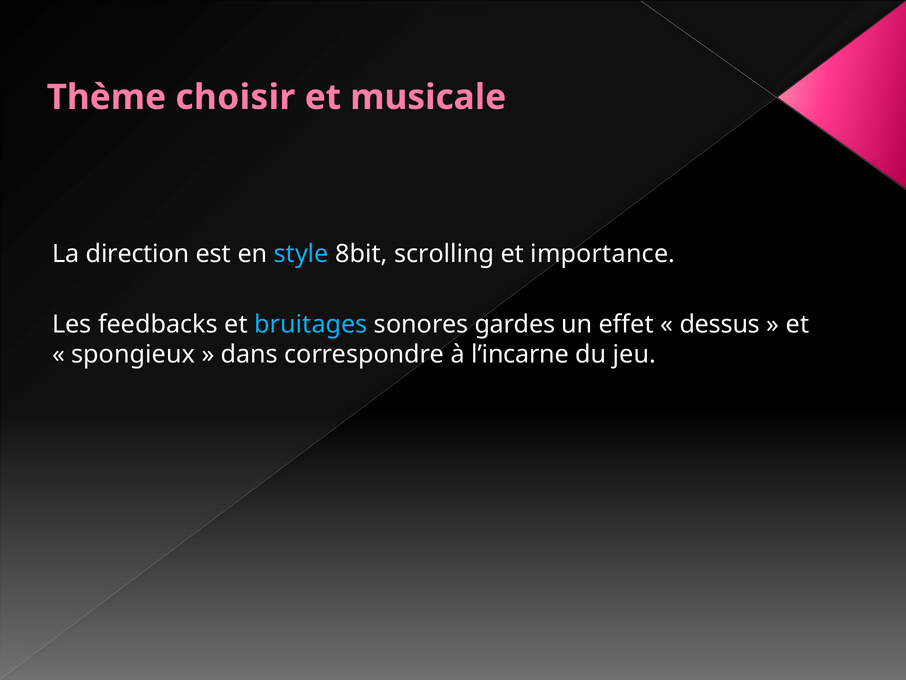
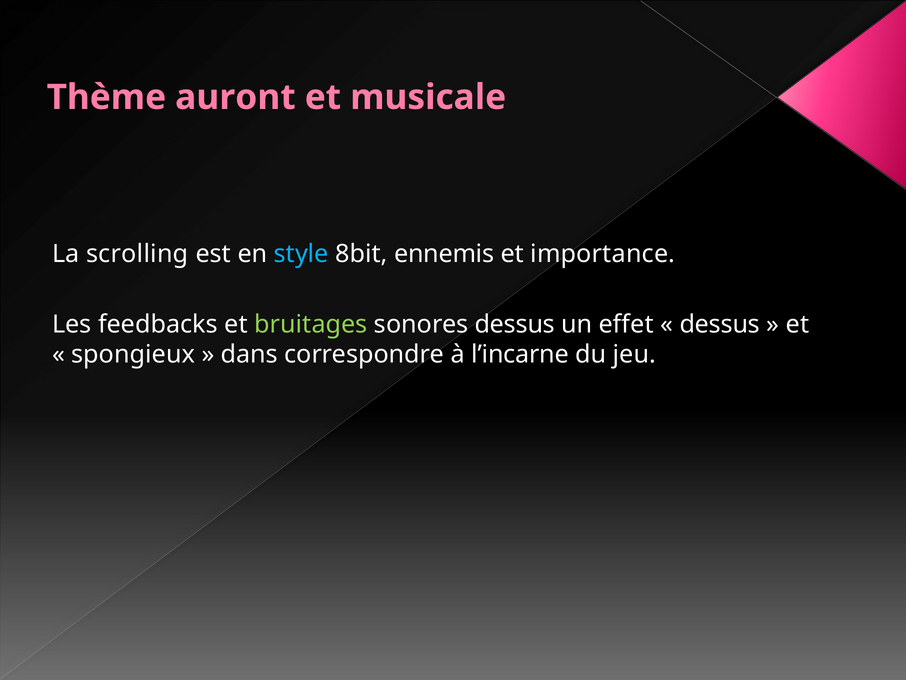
choisir: choisir -> auront
direction: direction -> scrolling
scrolling: scrolling -> ennemis
bruitages colour: light blue -> light green
sonores gardes: gardes -> dessus
